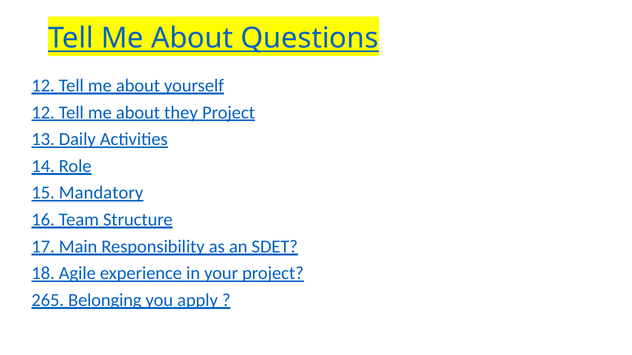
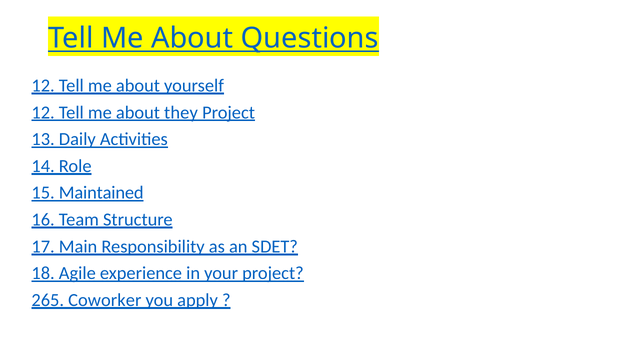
Mandatory: Mandatory -> Maintained
Belonging: Belonging -> Coworker
